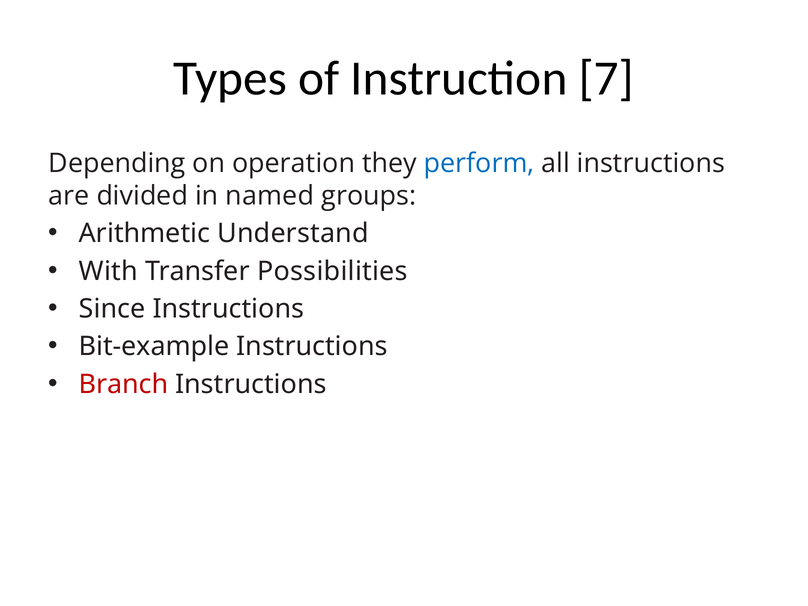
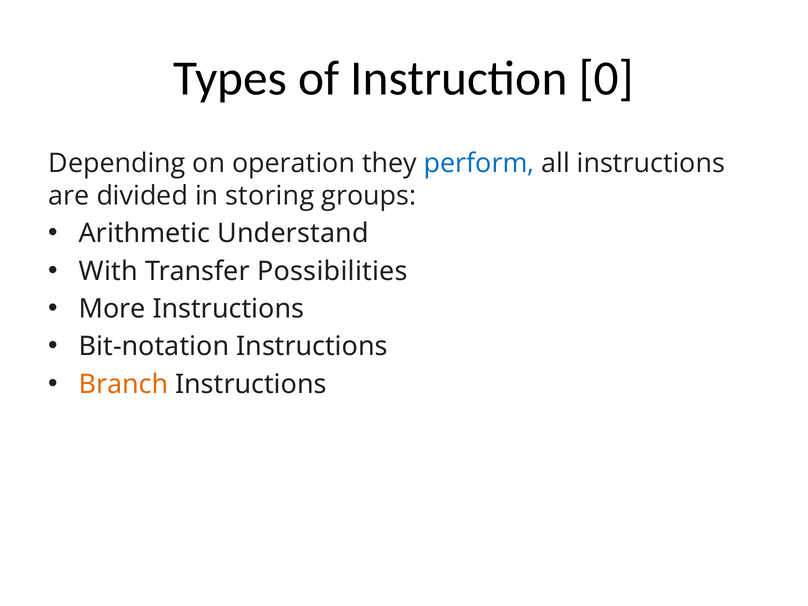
7: 7 -> 0
named: named -> storing
Since: Since -> More
Bit-example: Bit-example -> Bit-notation
Branch colour: red -> orange
